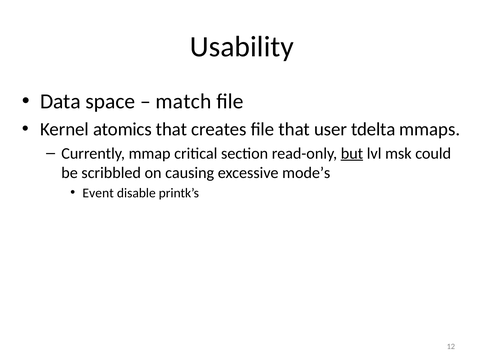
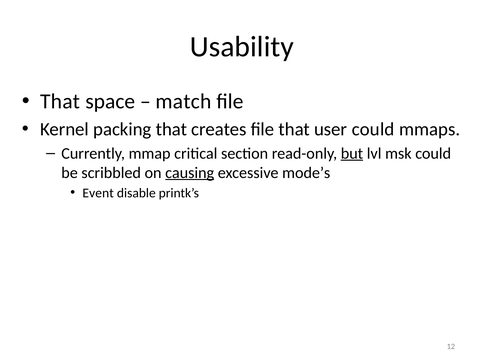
Data at (60, 102): Data -> That
atomics: atomics -> packing
user tdelta: tdelta -> could
causing underline: none -> present
